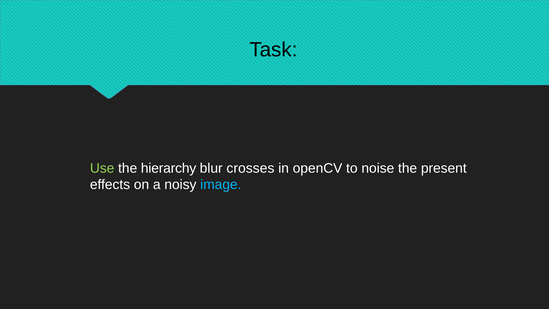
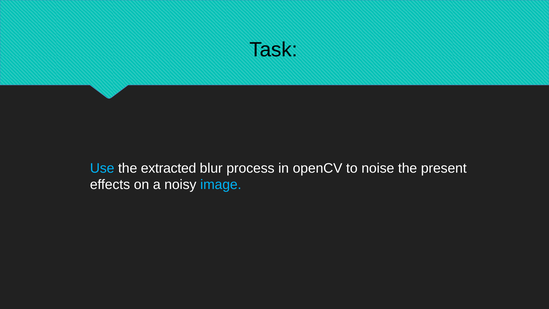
Use colour: light green -> light blue
hierarchy: hierarchy -> extracted
crosses: crosses -> process
